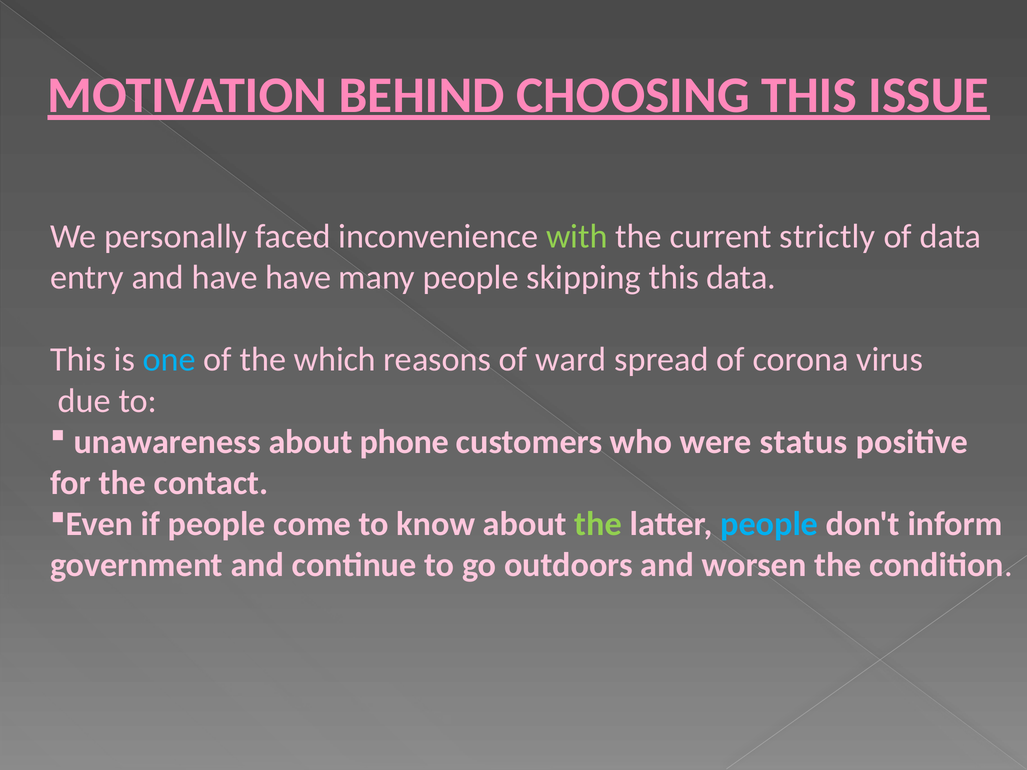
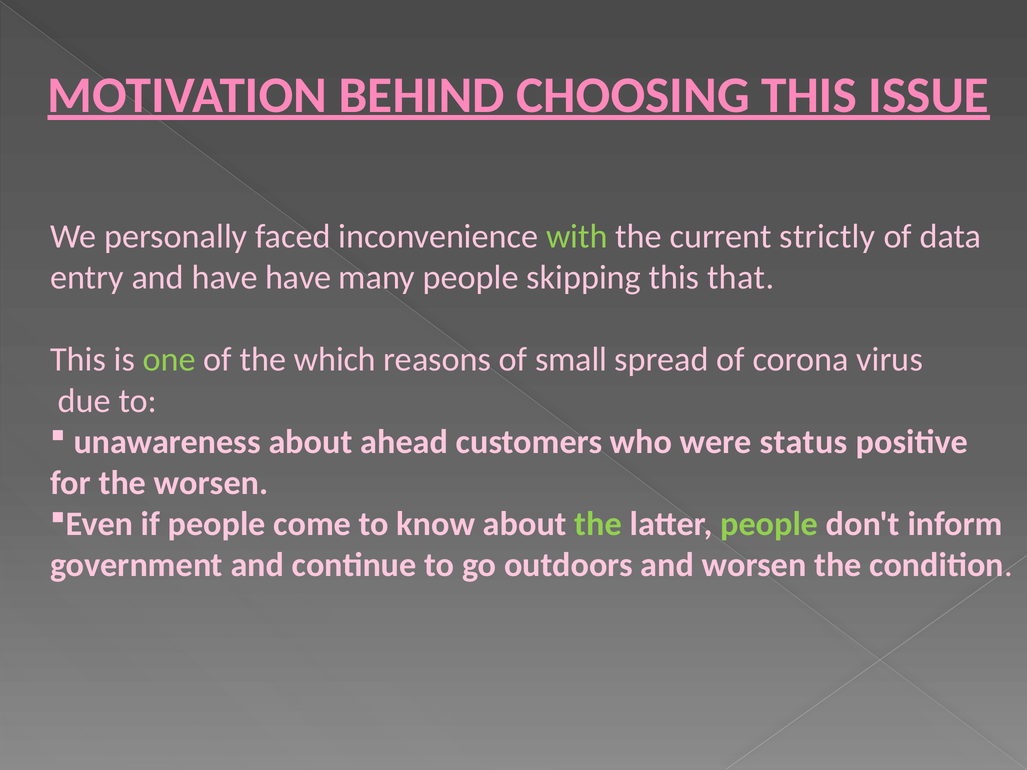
this data: data -> that
one colour: light blue -> light green
ward: ward -> small
phone: phone -> ahead
the contact: contact -> worsen
people at (769, 524) colour: light blue -> light green
